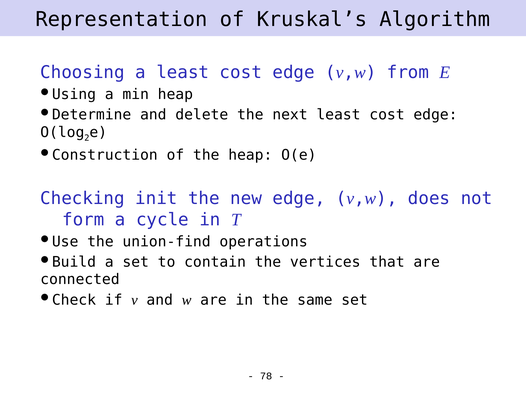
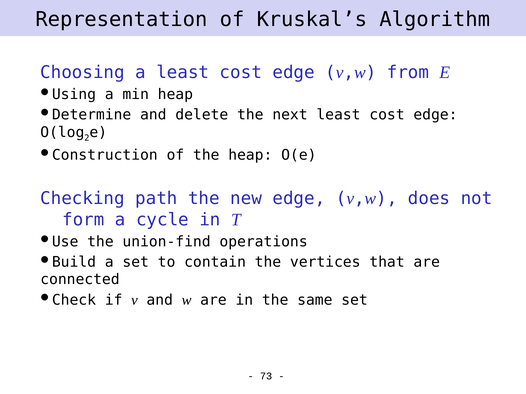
init: init -> path
78: 78 -> 73
